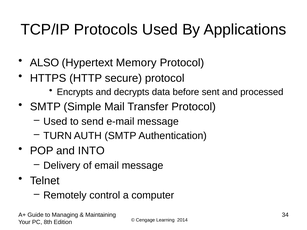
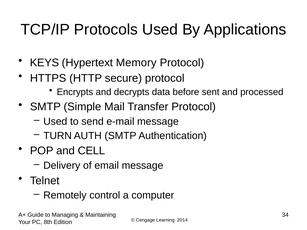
ALSO: ALSO -> KEYS
INTO: INTO -> CELL
